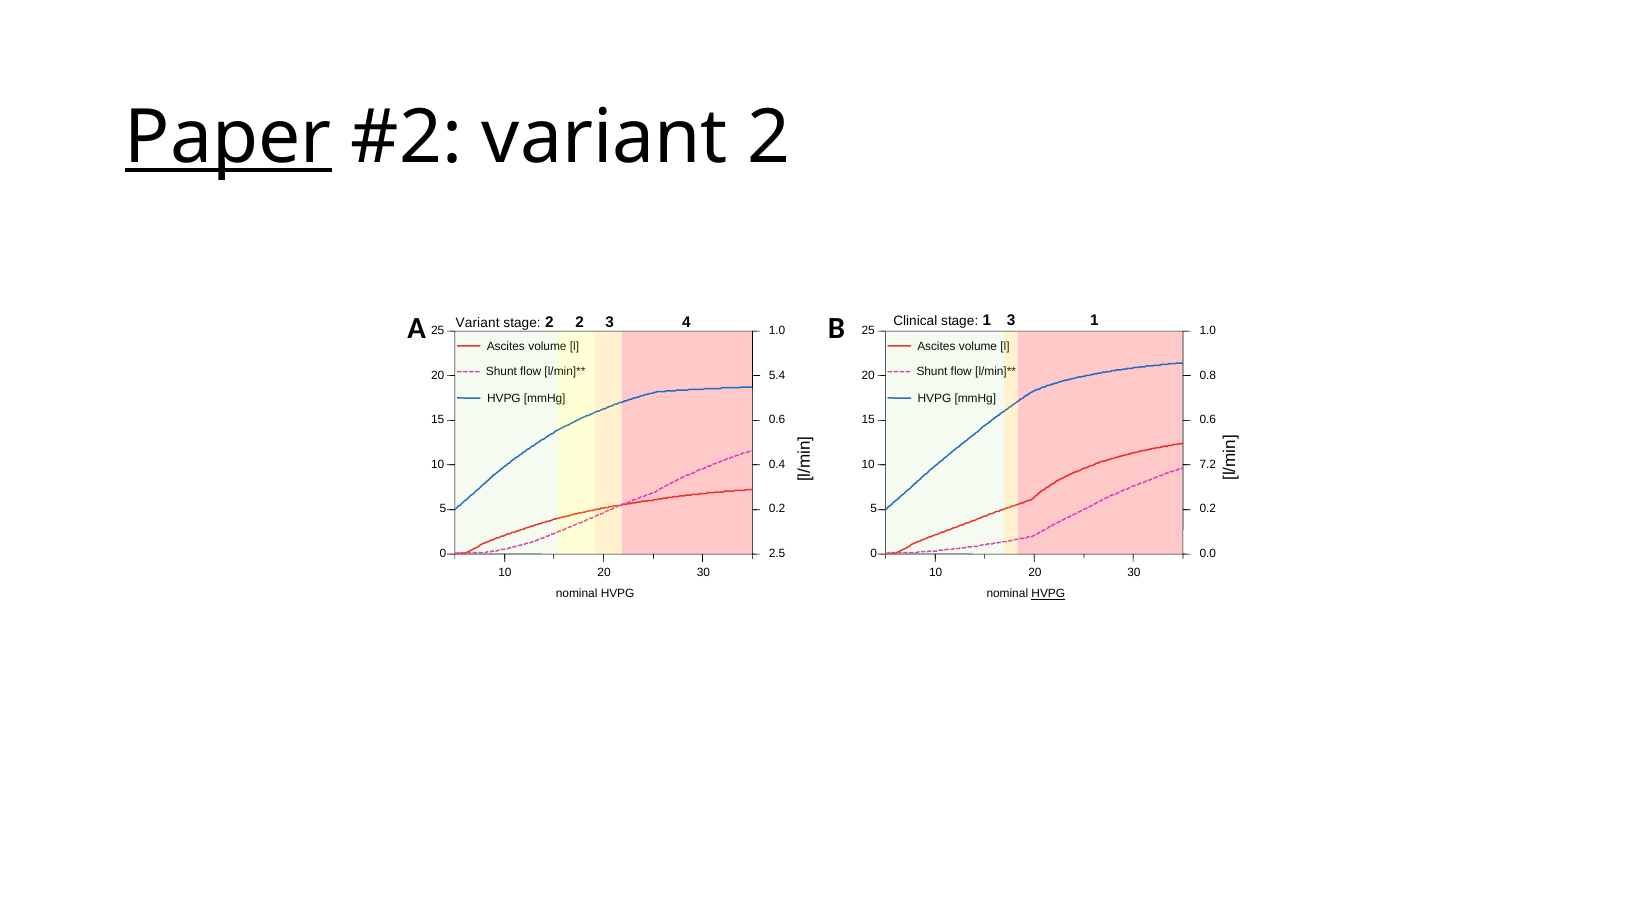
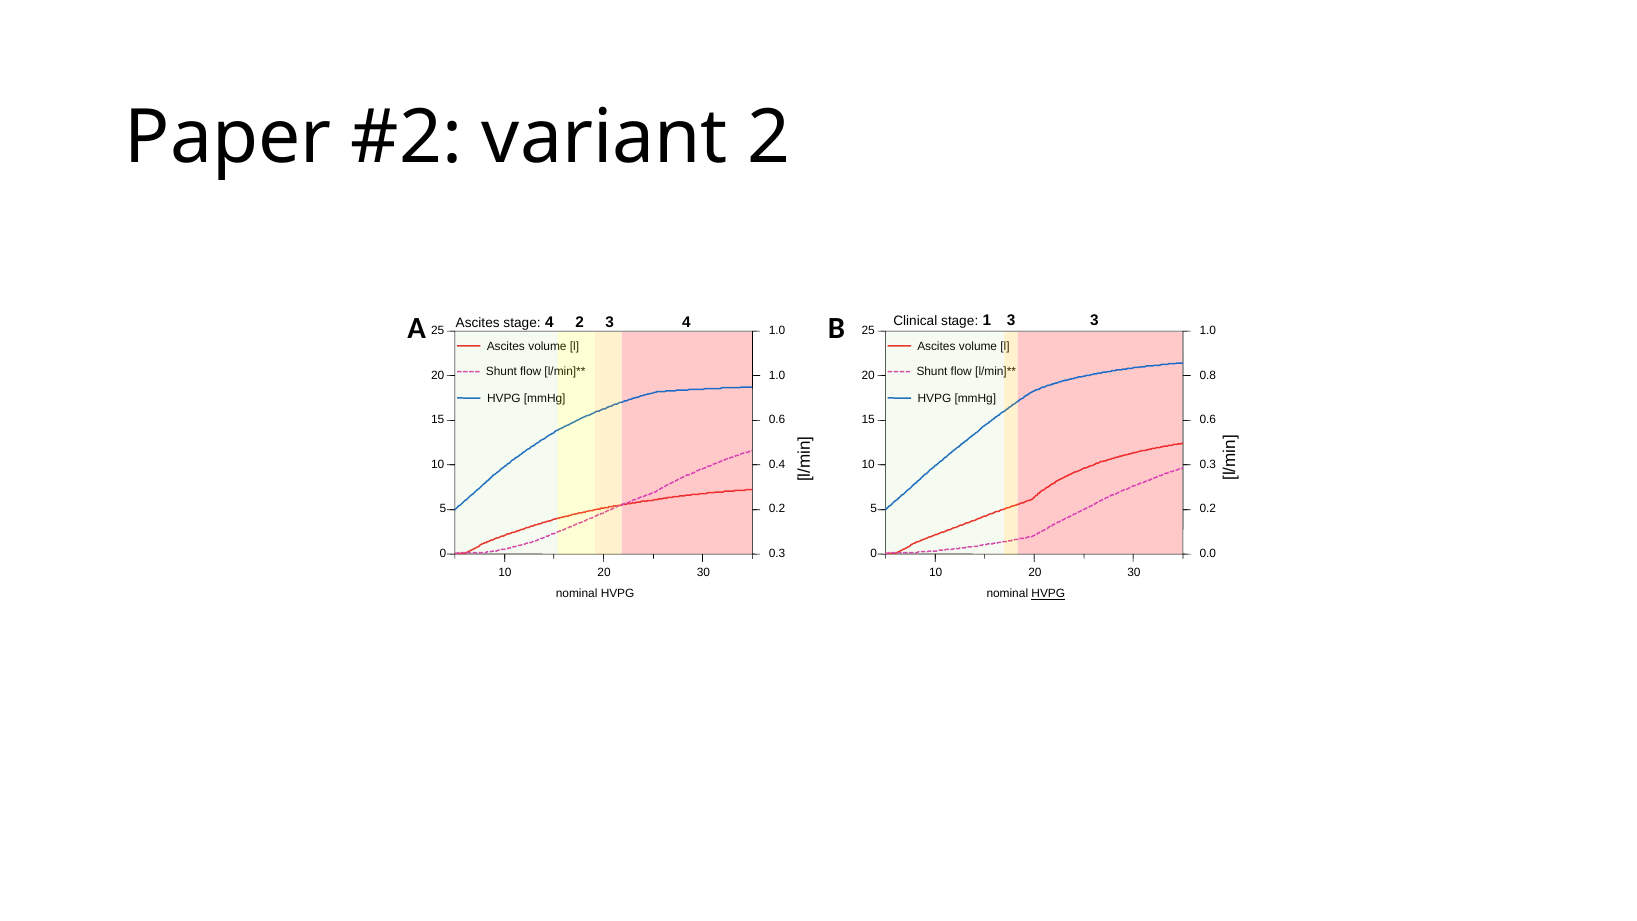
Paper underline: present -> none
Variant at (478, 323): Variant -> Ascites
stage 2: 2 -> 4
3 1: 1 -> 3
5.4 at (777, 375): 5.4 -> 1.0
7.2 at (1208, 464): 7.2 -> 0.3
2.5 at (777, 553): 2.5 -> 0.3
